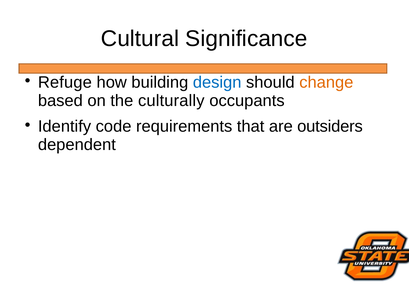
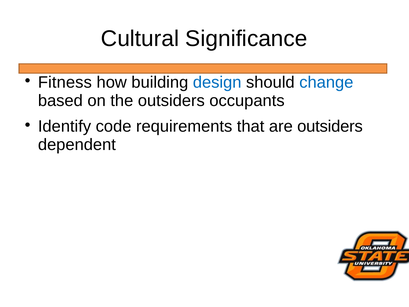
Refuge: Refuge -> Fitness
change colour: orange -> blue
the culturally: culturally -> outsiders
